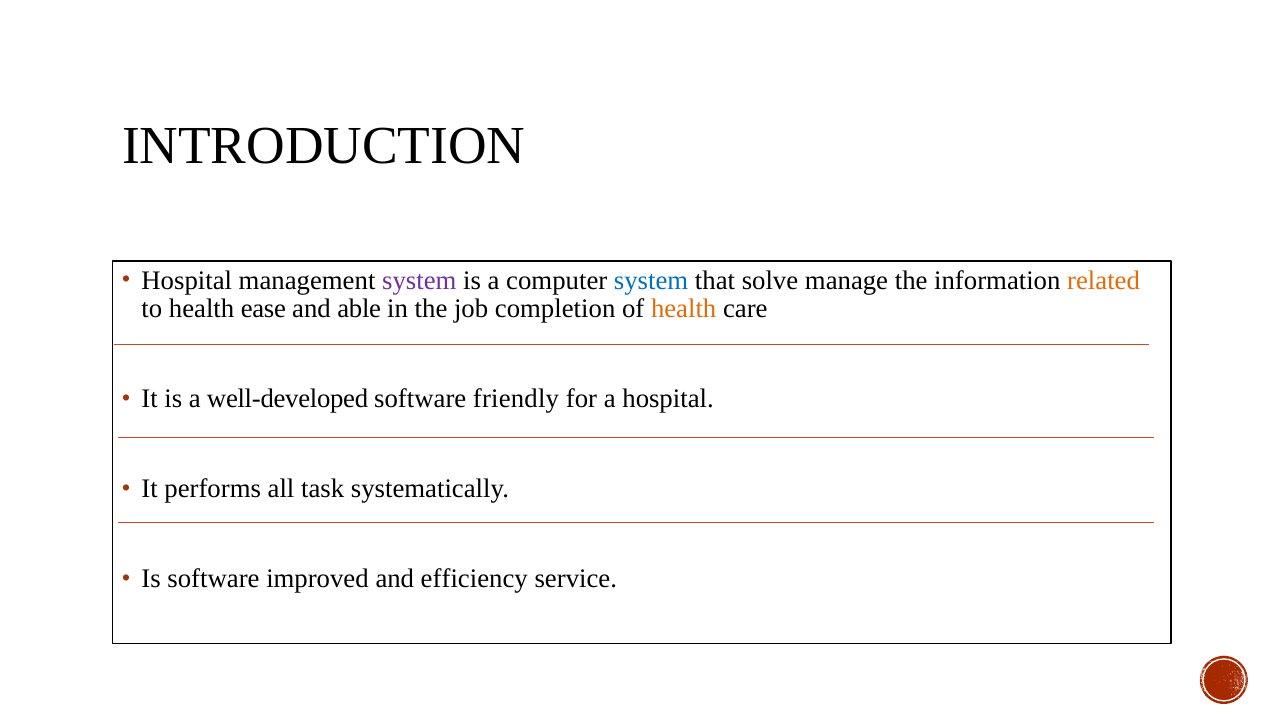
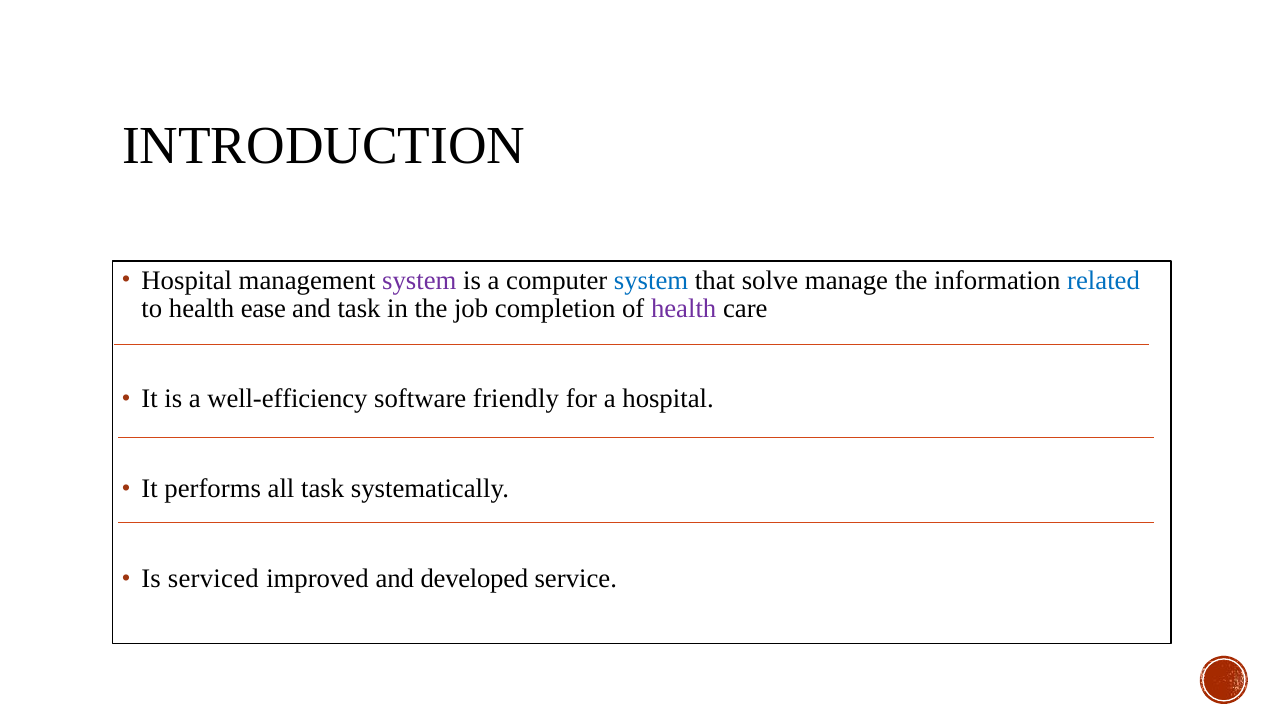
related colour: orange -> blue
and able: able -> task
health at (684, 309) colour: orange -> purple
well-developed: well-developed -> well-efficiency
Is software: software -> serviced
efficiency: efficiency -> developed
